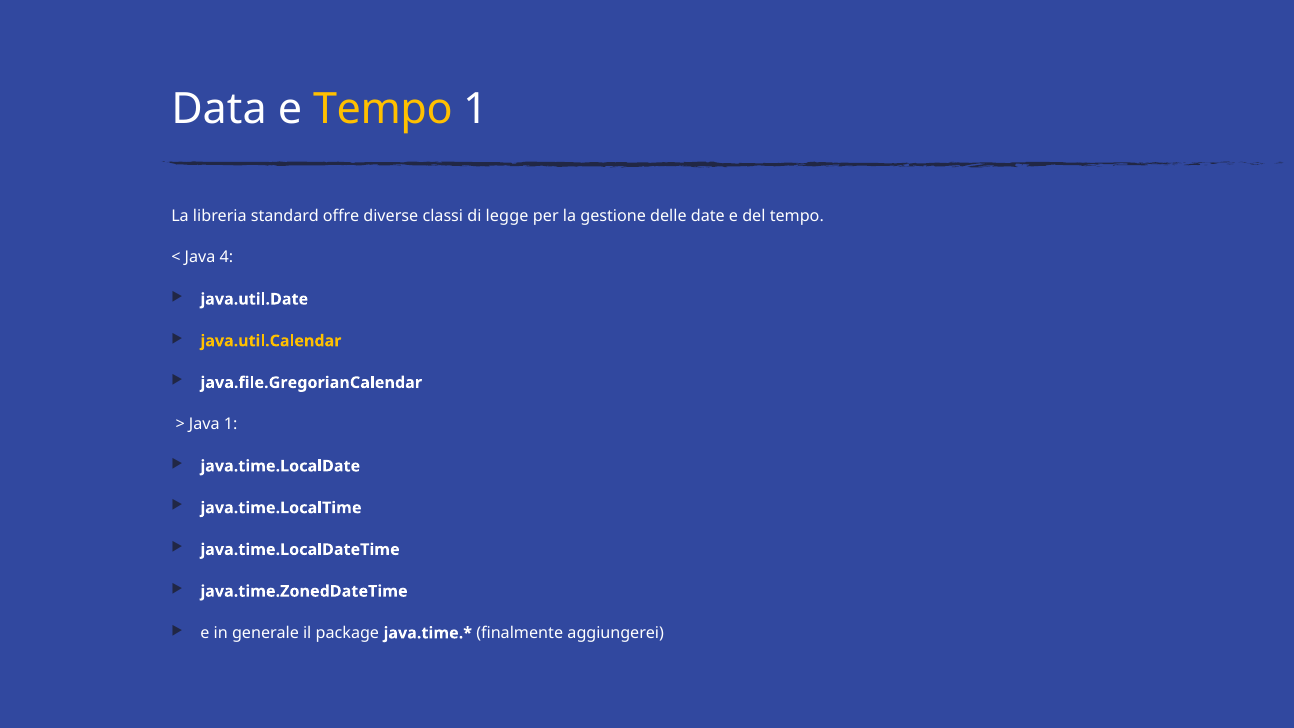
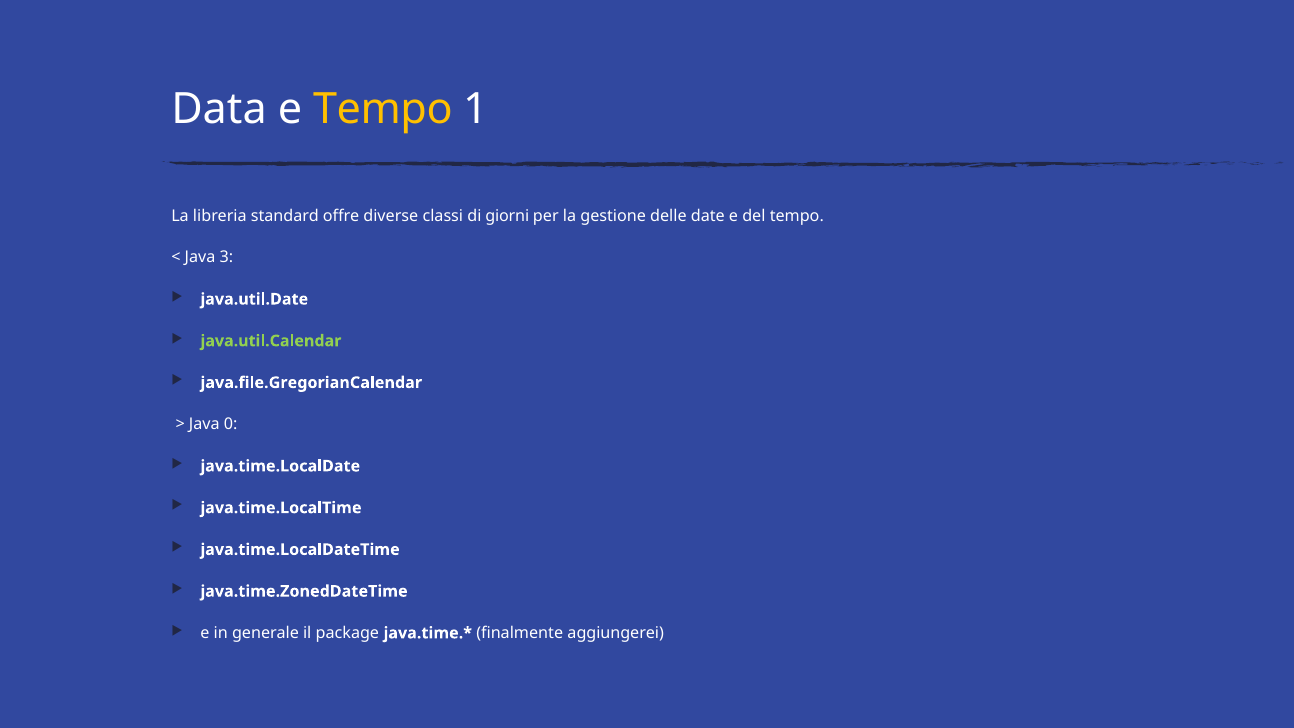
legge: legge -> giorni
4: 4 -> 3
java.util.Calendar colour: yellow -> light green
Java 1: 1 -> 0
